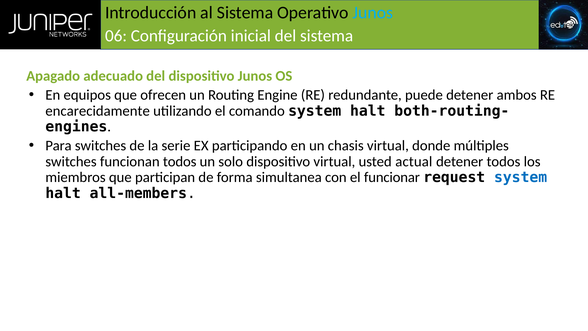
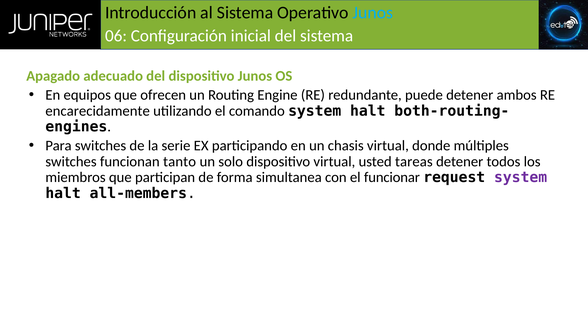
funcionan todos: todos -> tanto
actual: actual -> tareas
system at (521, 177) colour: blue -> purple
